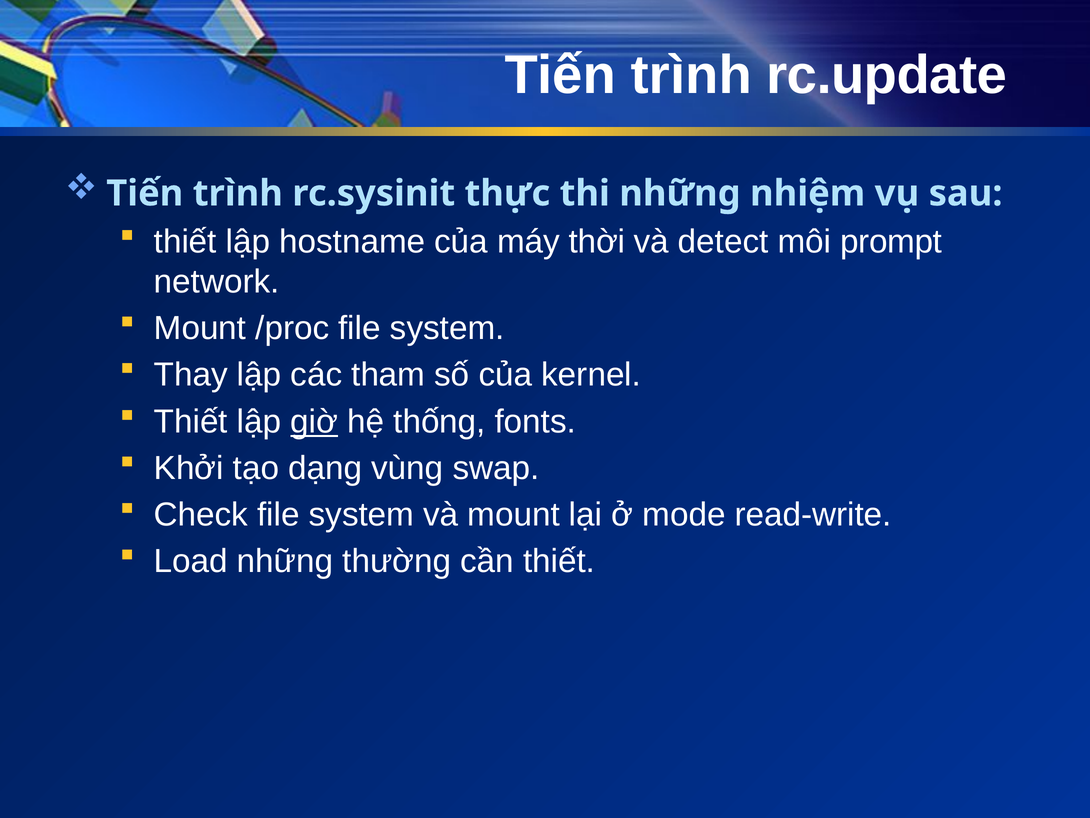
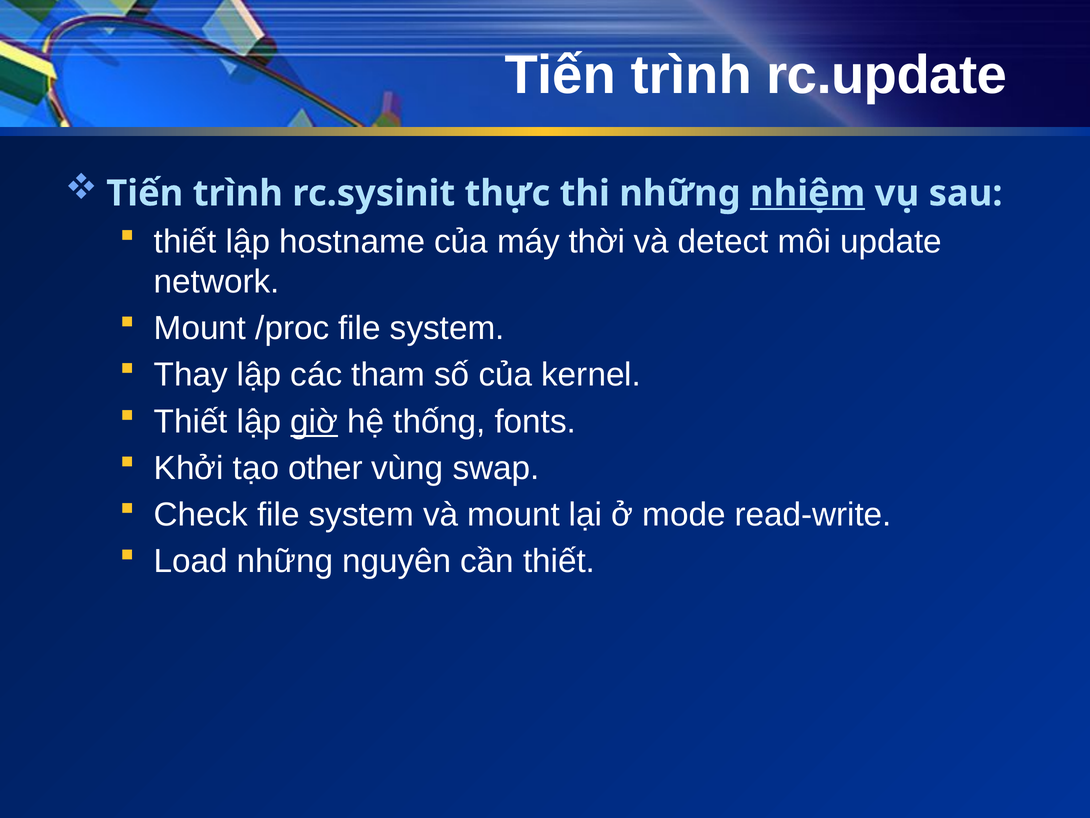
nhiệm underline: none -> present
prompt: prompt -> update
dạng: dạng -> other
thường: thường -> nguyên
